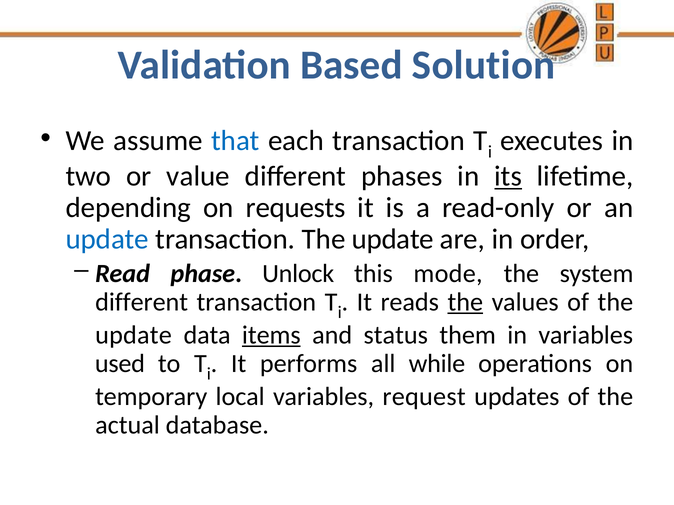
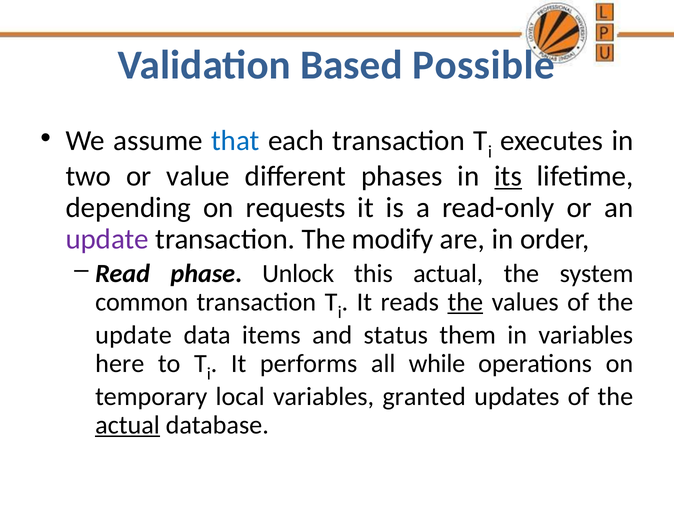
Solution: Solution -> Possible
update at (107, 239) colour: blue -> purple
transaction The update: update -> modify
this mode: mode -> actual
different at (142, 302): different -> common
items underline: present -> none
used: used -> here
request: request -> granted
actual at (128, 425) underline: none -> present
